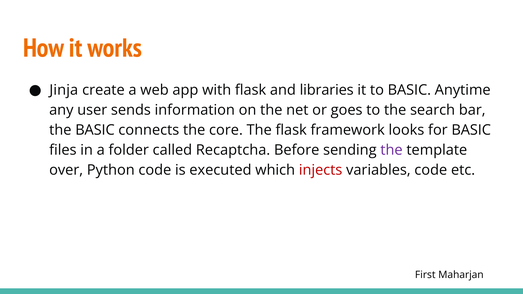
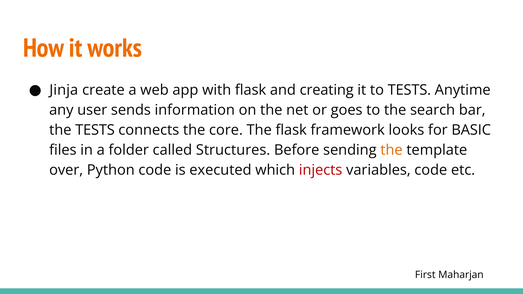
libraries: libraries -> creating
to BASIC: BASIC -> TESTS
the BASIC: BASIC -> TESTS
Recaptcha: Recaptcha -> Structures
the at (392, 150) colour: purple -> orange
